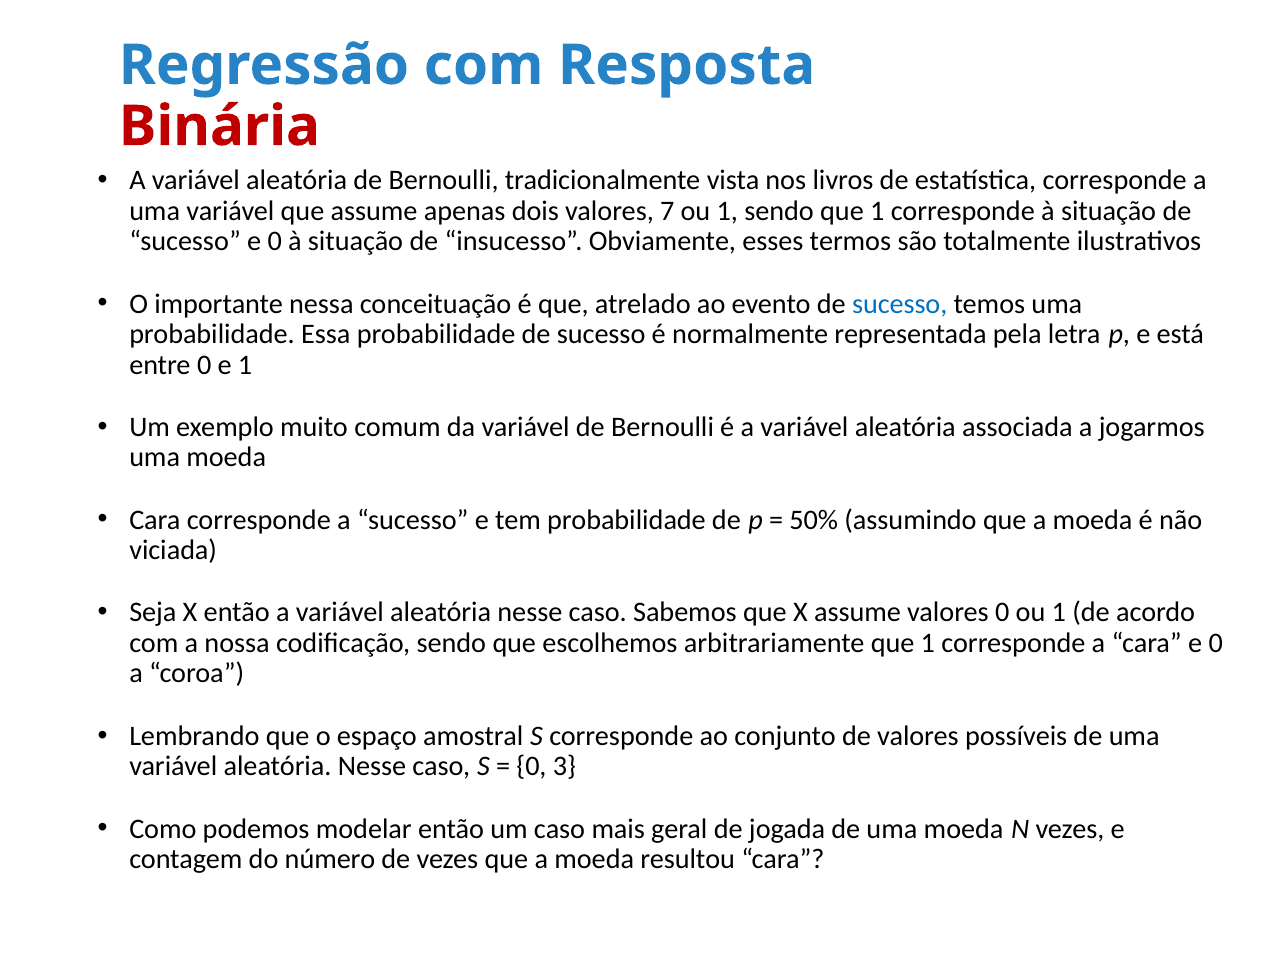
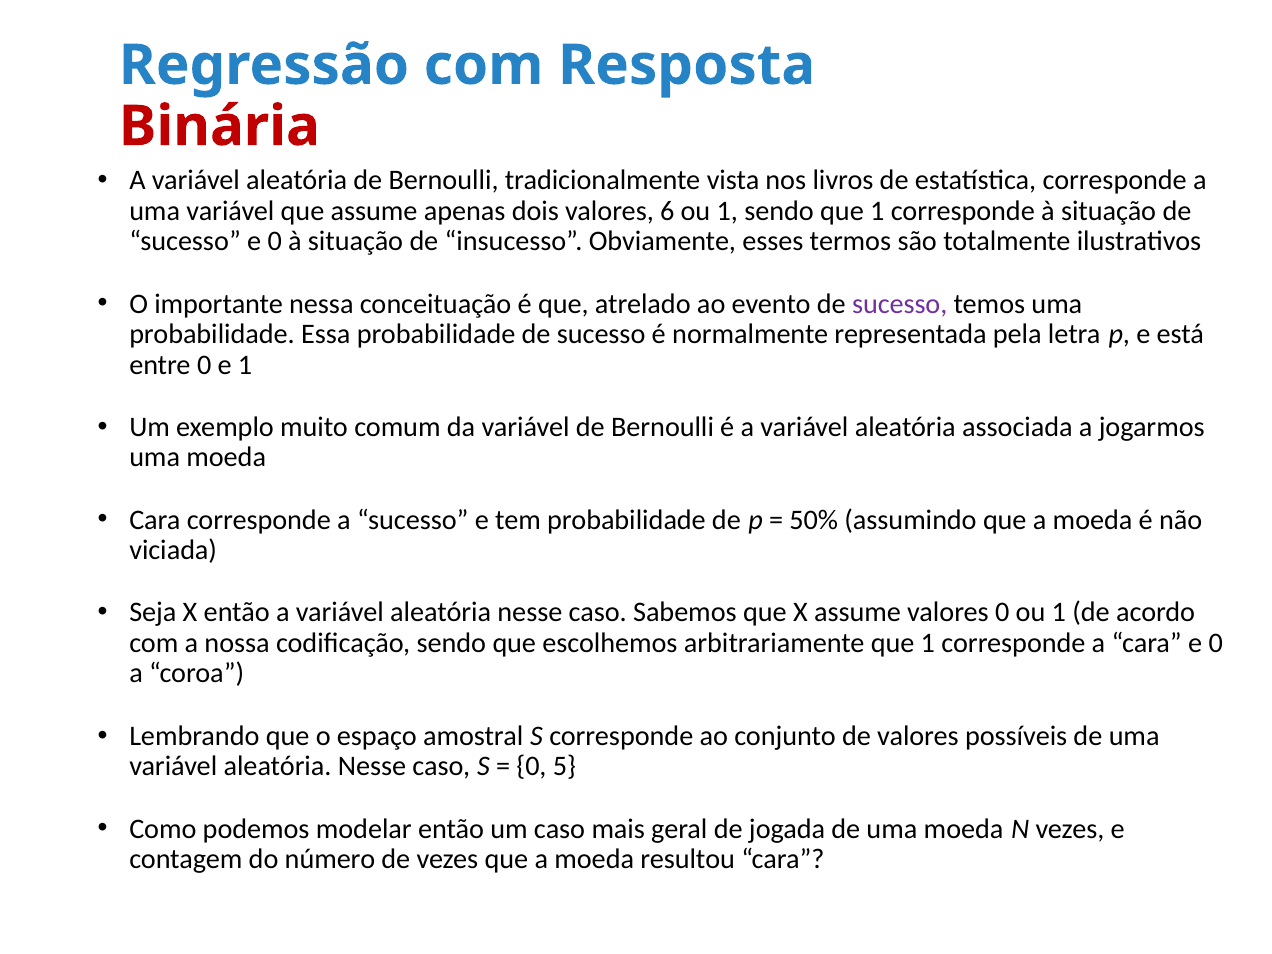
7: 7 -> 6
sucesso at (900, 304) colour: blue -> purple
3: 3 -> 5
